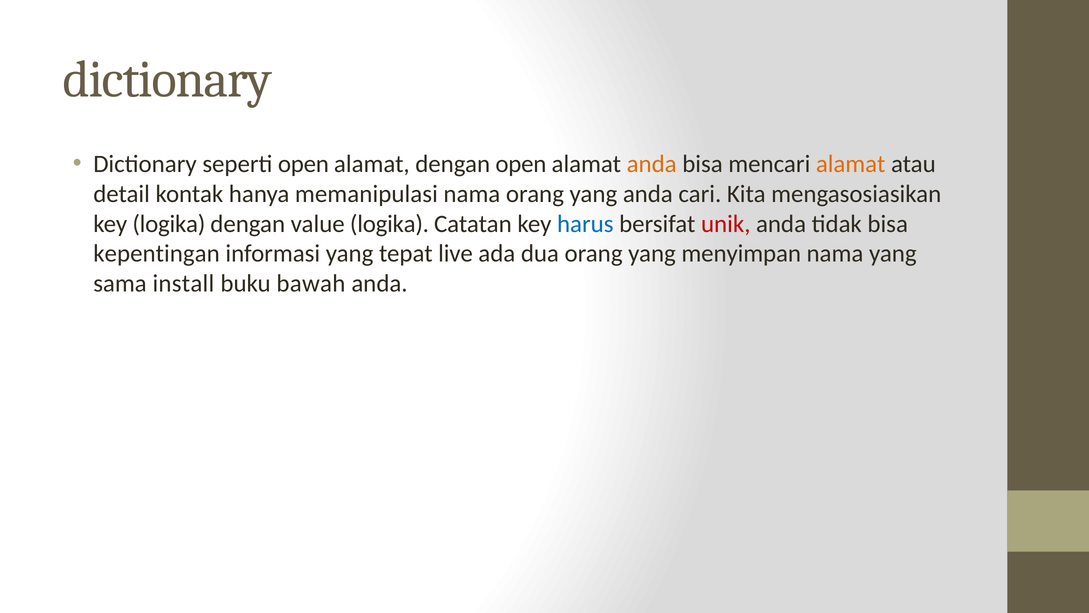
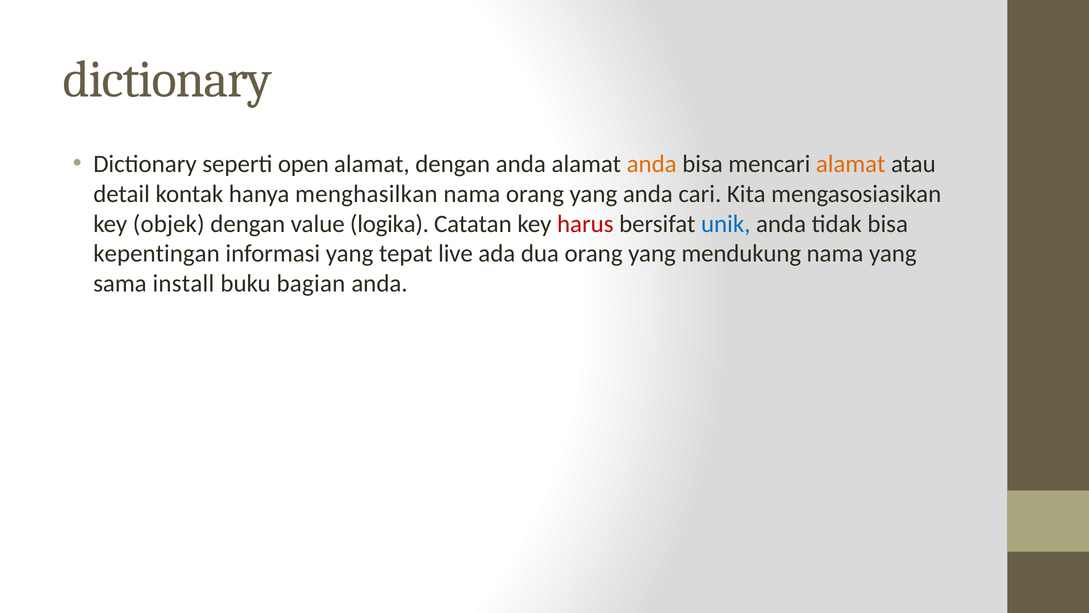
dengan open: open -> anda
memanipulasi: memanipulasi -> menghasilkan
key logika: logika -> objek
harus colour: blue -> red
unik colour: red -> blue
menyimpan: menyimpan -> mendukung
bawah: bawah -> bagian
